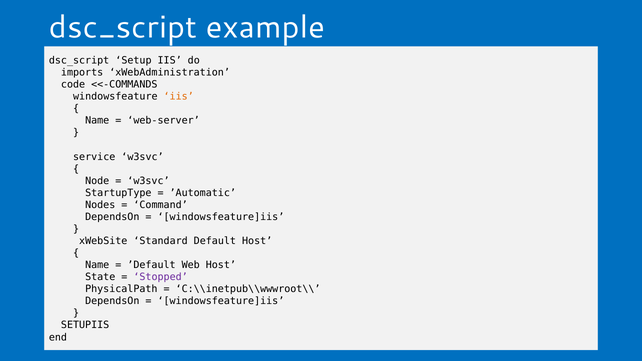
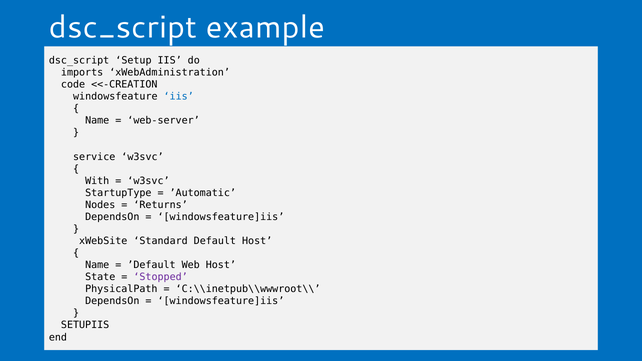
<<-COMMANDS: <<-COMMANDS -> <<-CREATION
iis at (179, 97) colour: orange -> blue
Node: Node -> With
Command: Command -> Returns
